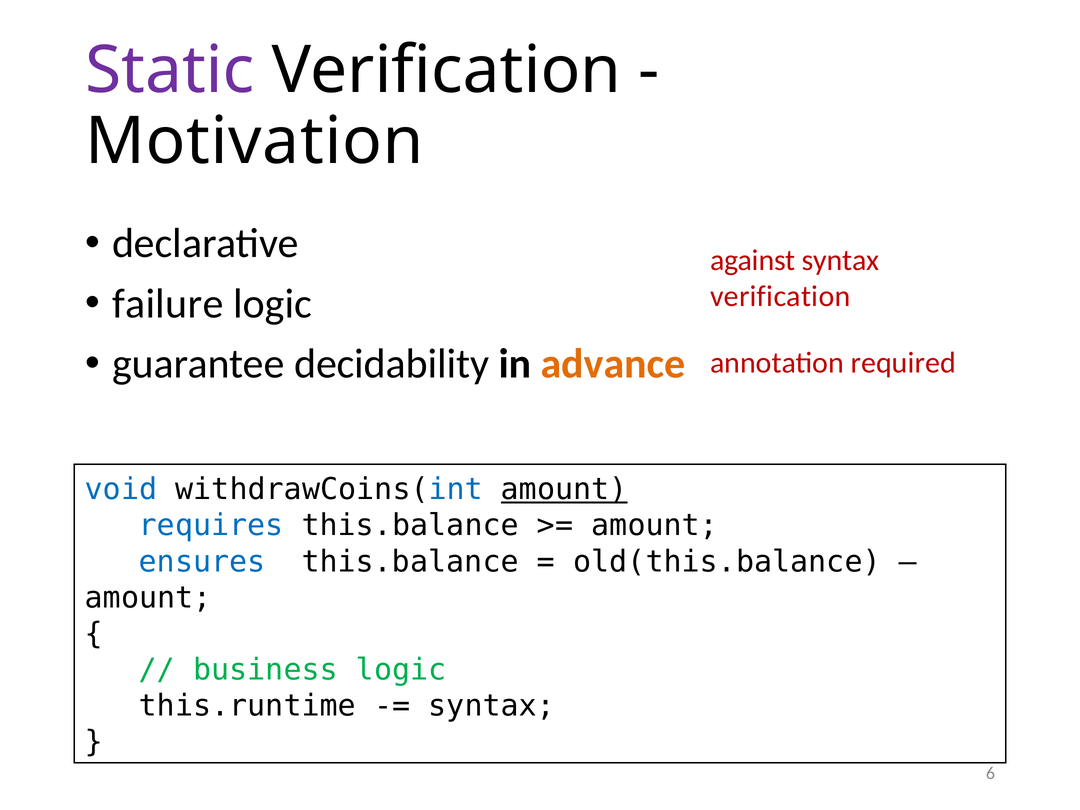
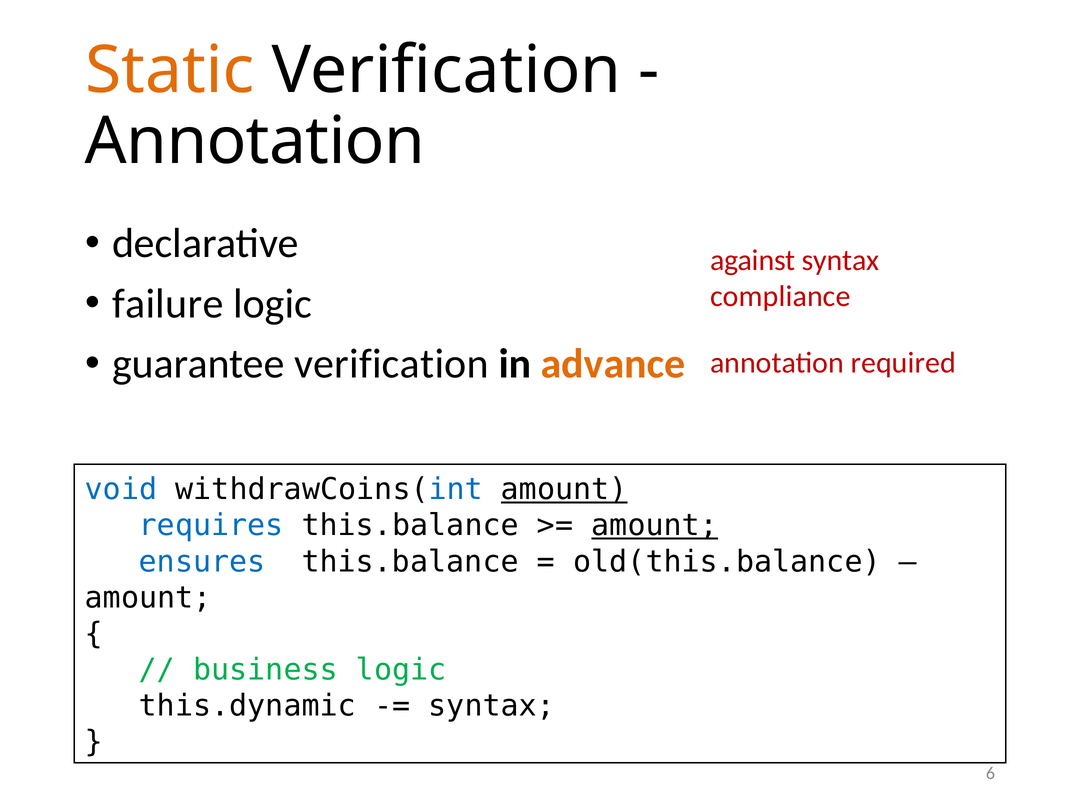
Static colour: purple -> orange
Motivation at (254, 142): Motivation -> Annotation
verification at (780, 296): verification -> compliance
guarantee decidability: decidability -> verification
amount at (655, 526) underline: none -> present
this.runtime: this.runtime -> this.dynamic
